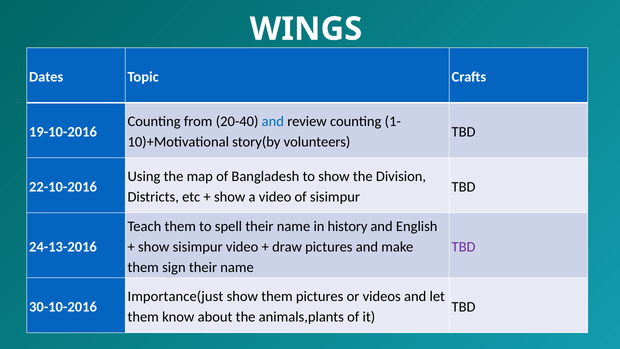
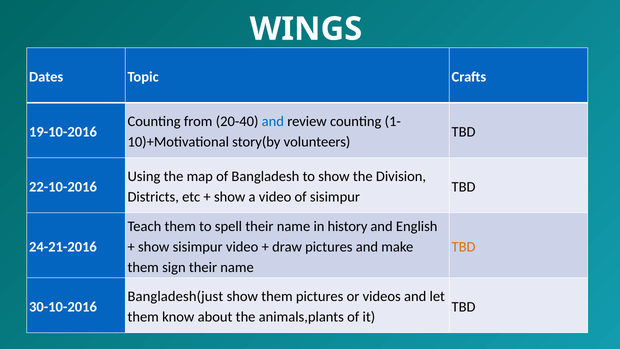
24-13-2016: 24-13-2016 -> 24-21-2016
TBD at (464, 247) colour: purple -> orange
Importance(just: Importance(just -> Bangladesh(just
